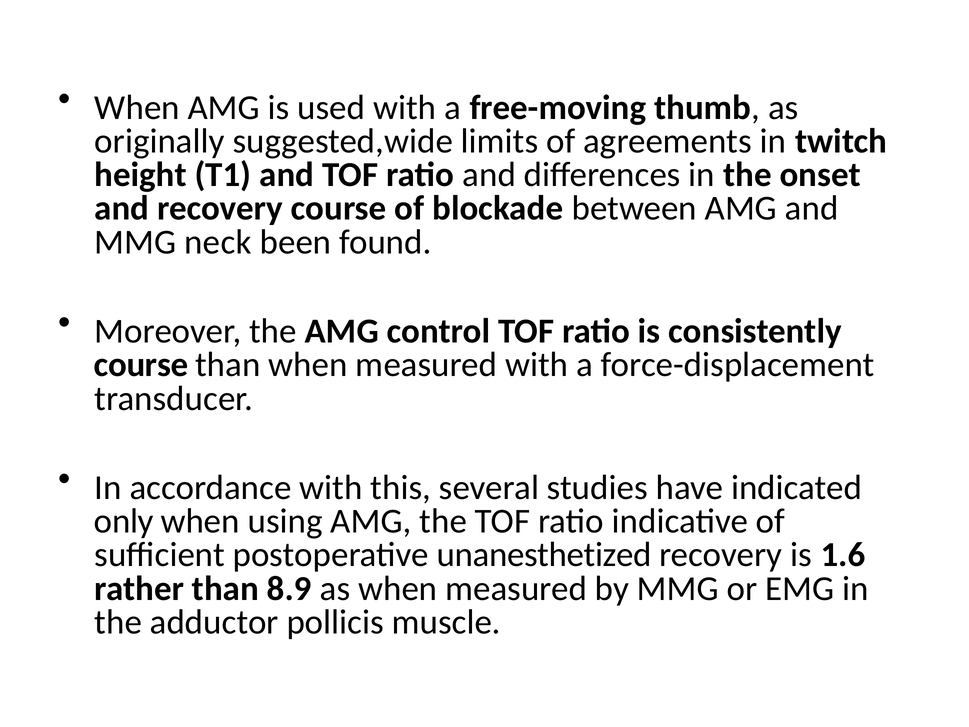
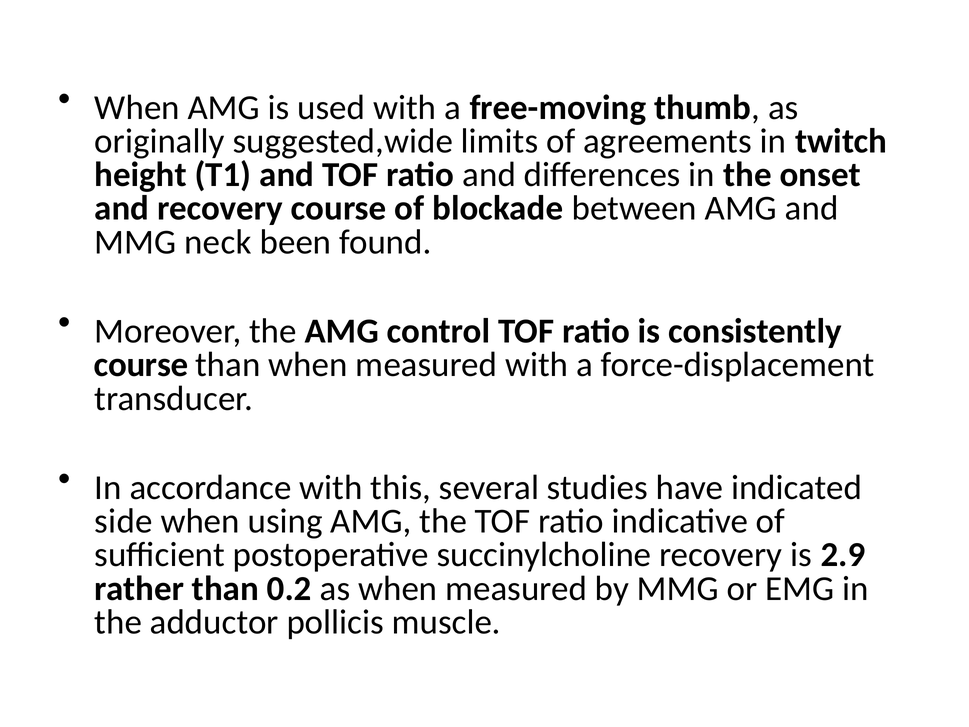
only: only -> side
unanesthetized: unanesthetized -> succinylcholine
1.6: 1.6 -> 2.9
8.9: 8.9 -> 0.2
